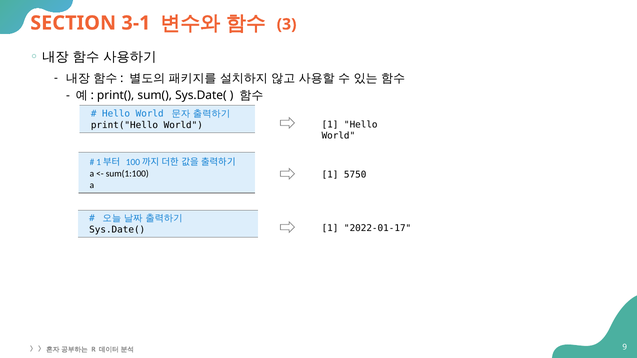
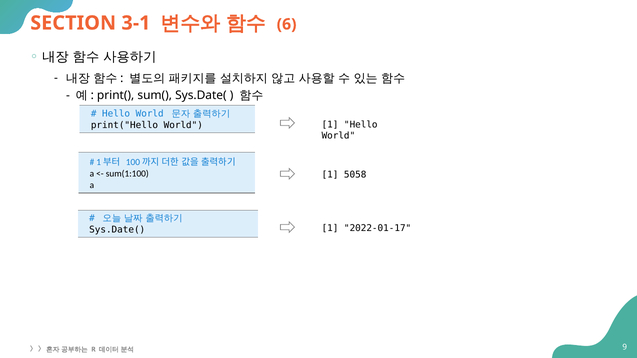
3: 3 -> 6
5750: 5750 -> 5058
